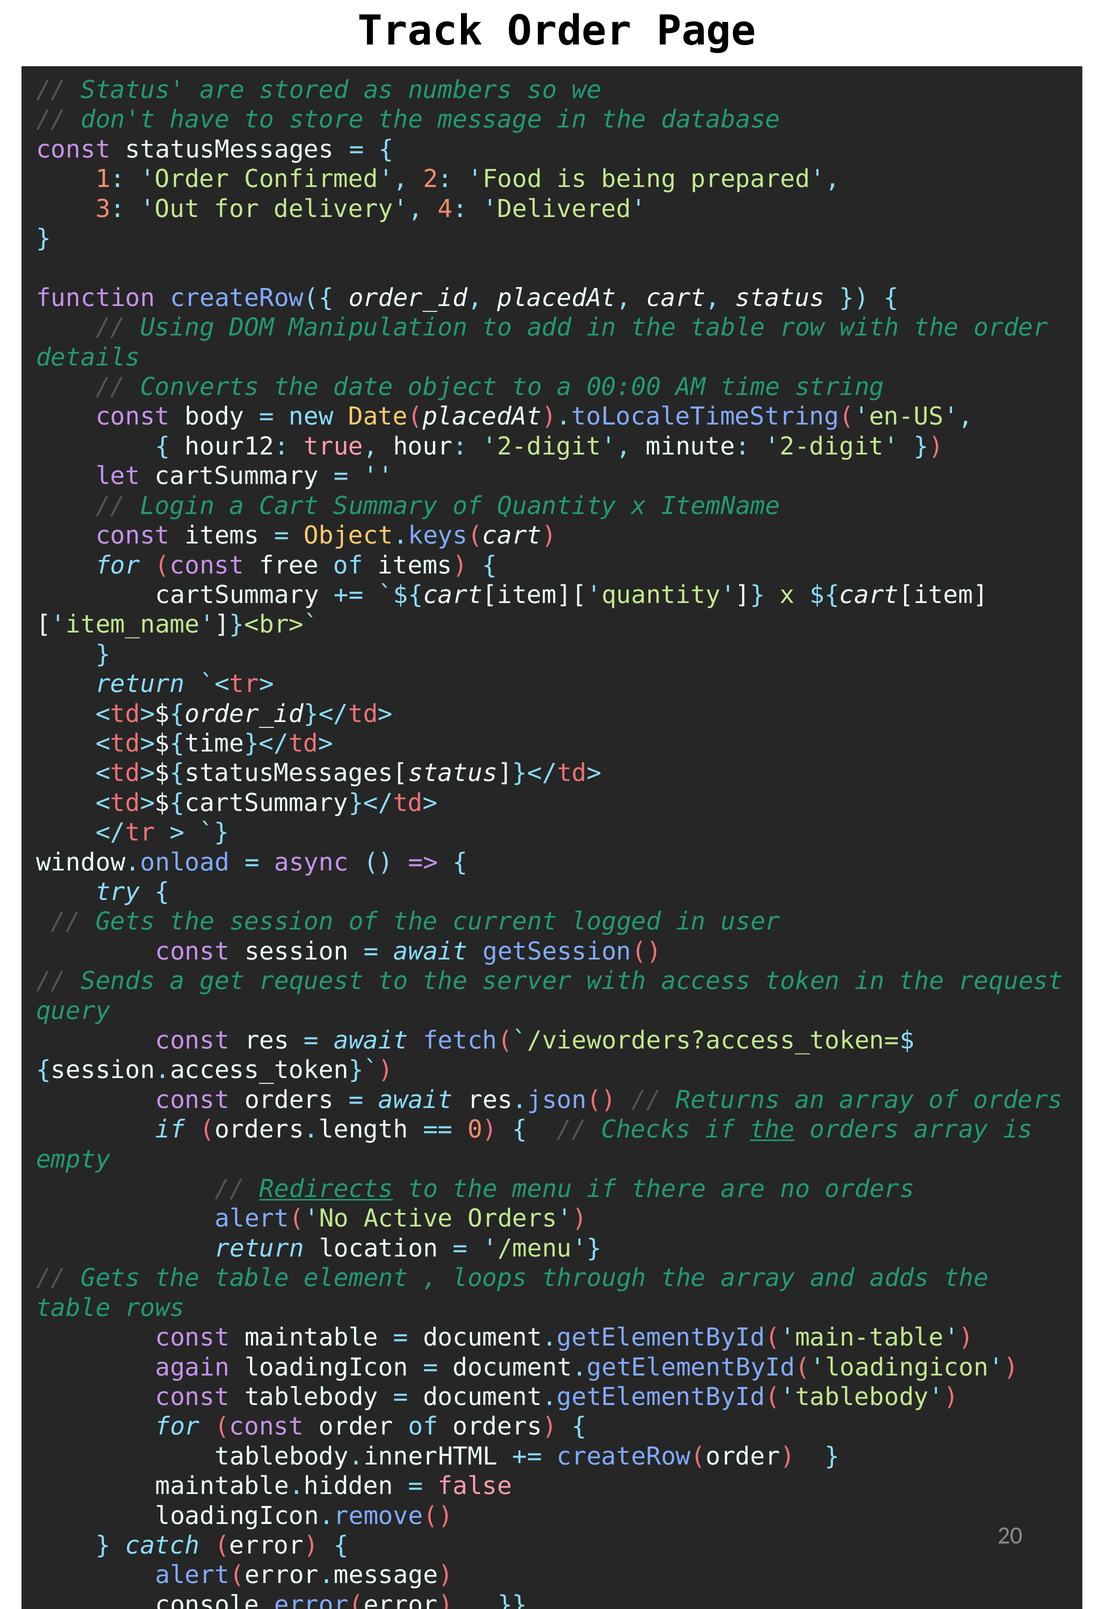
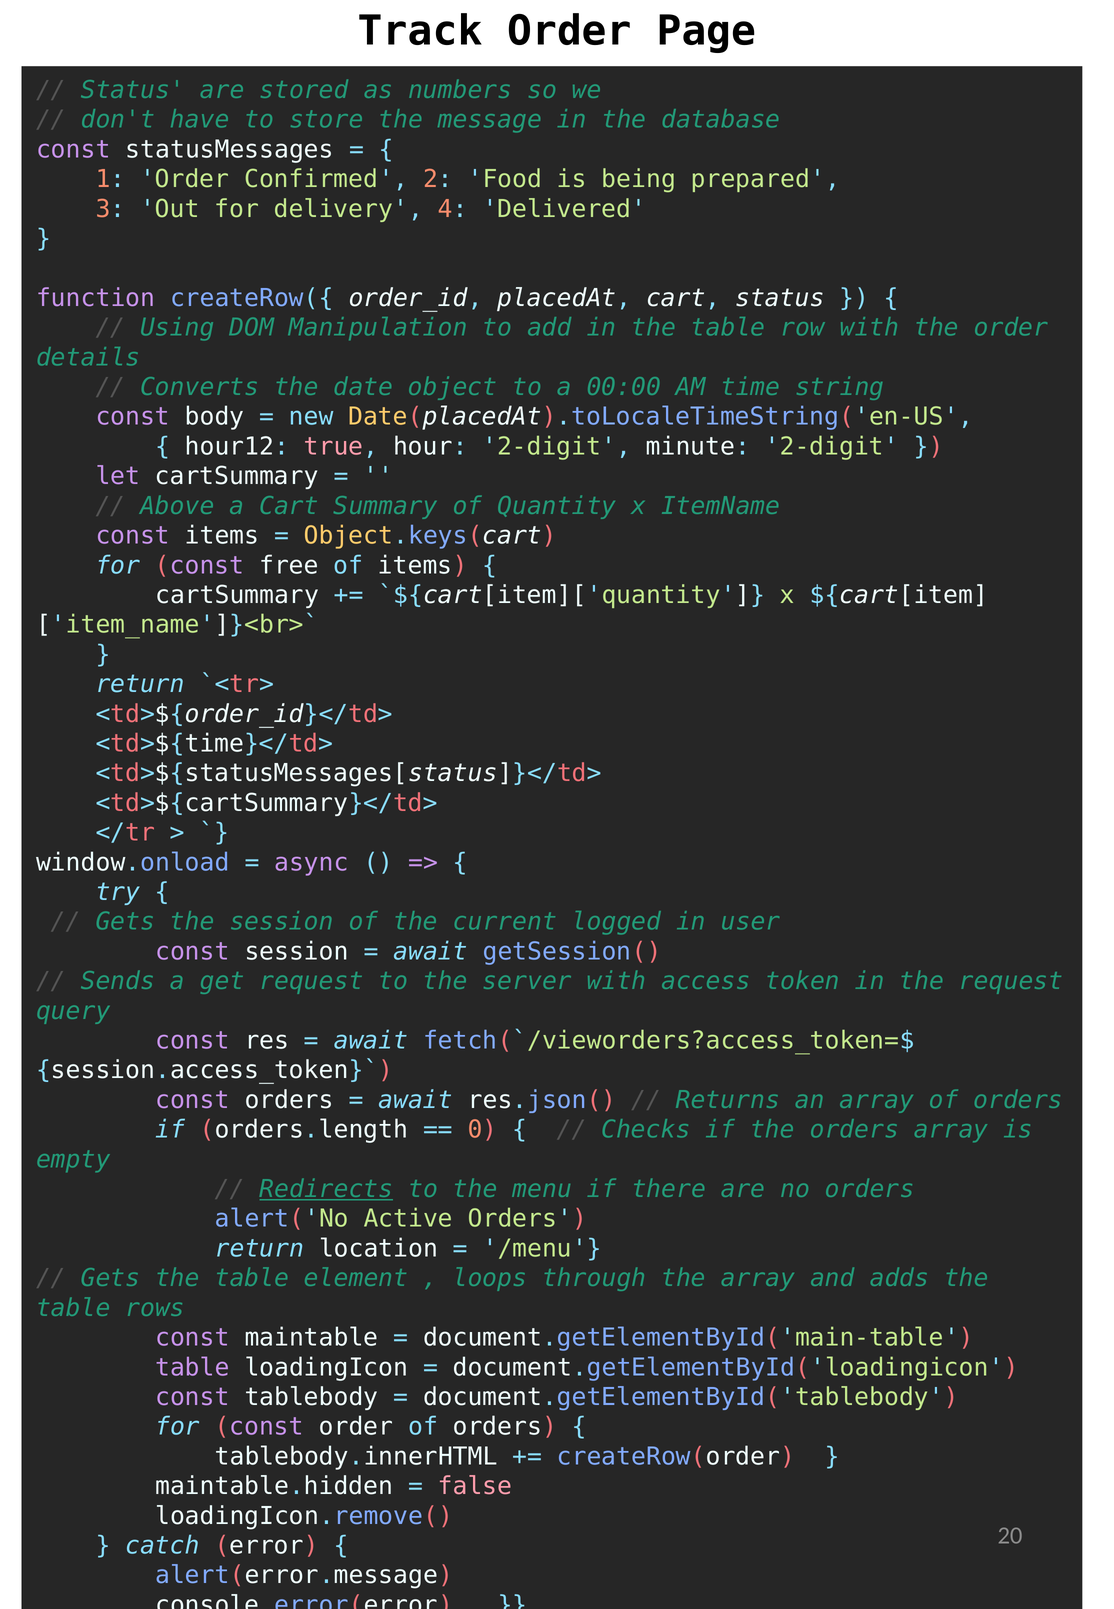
Login: Login -> Above
the at (772, 1130) underline: present -> none
again at (192, 1367): again -> table
